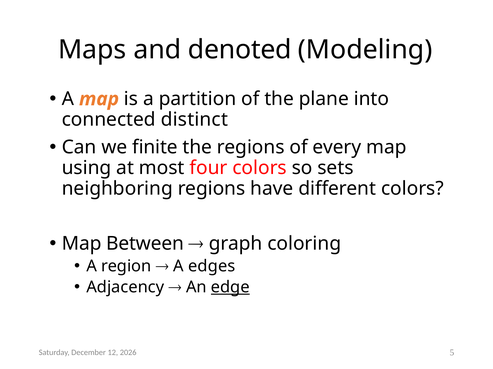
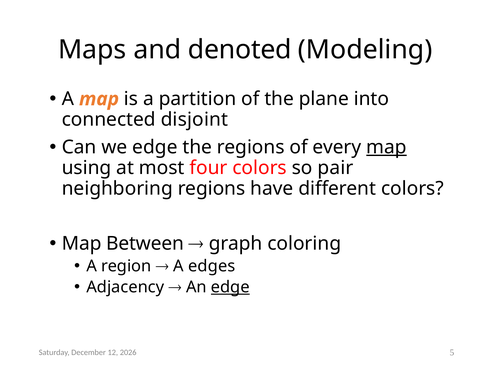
distinct: distinct -> disjoint
we finite: finite -> edge
map at (386, 147) underline: none -> present
sets: sets -> pair
